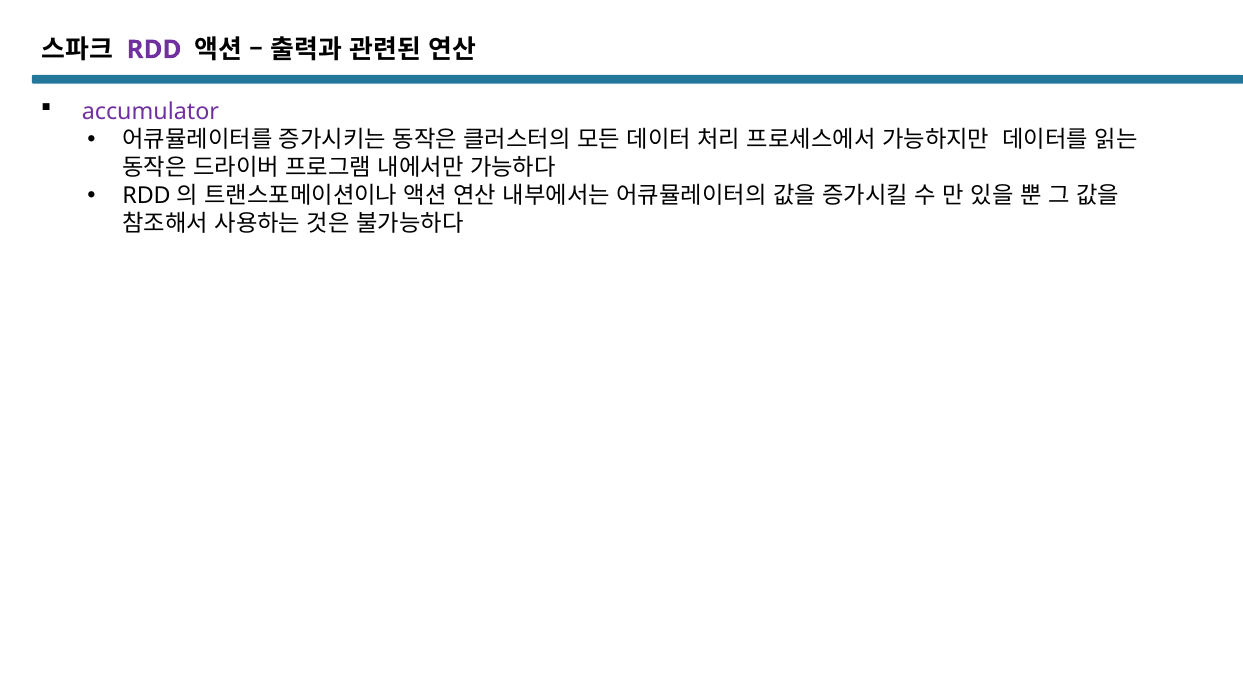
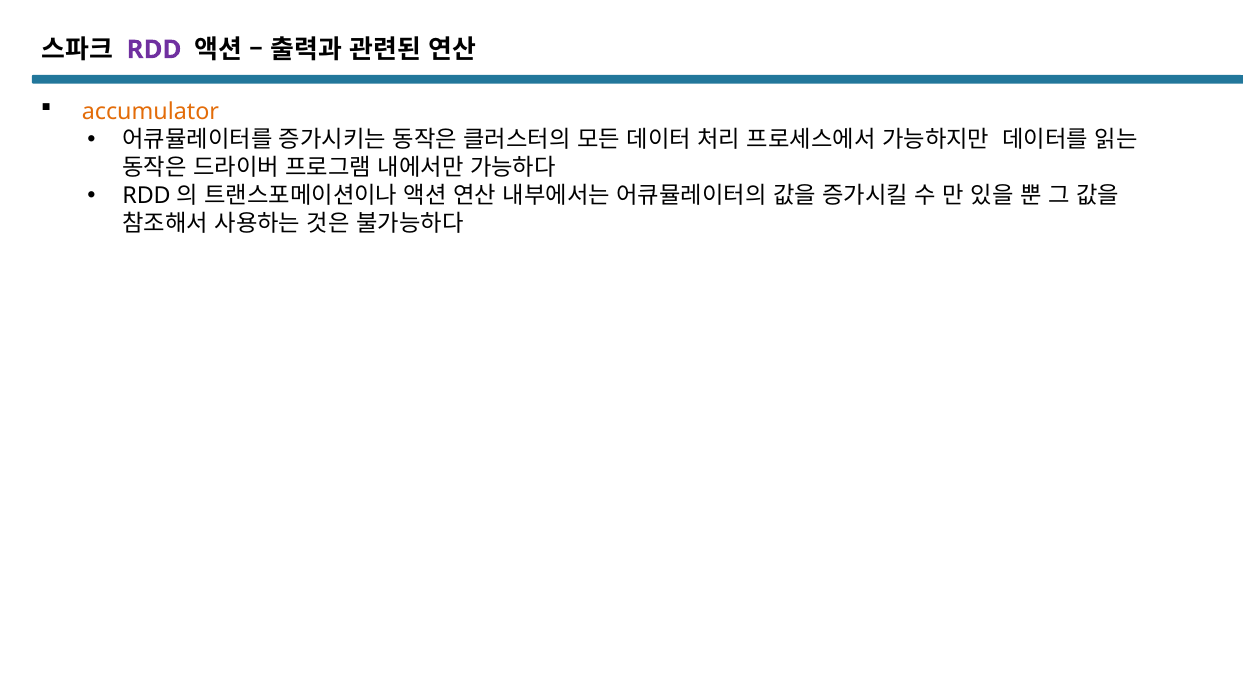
accumulator colour: purple -> orange
